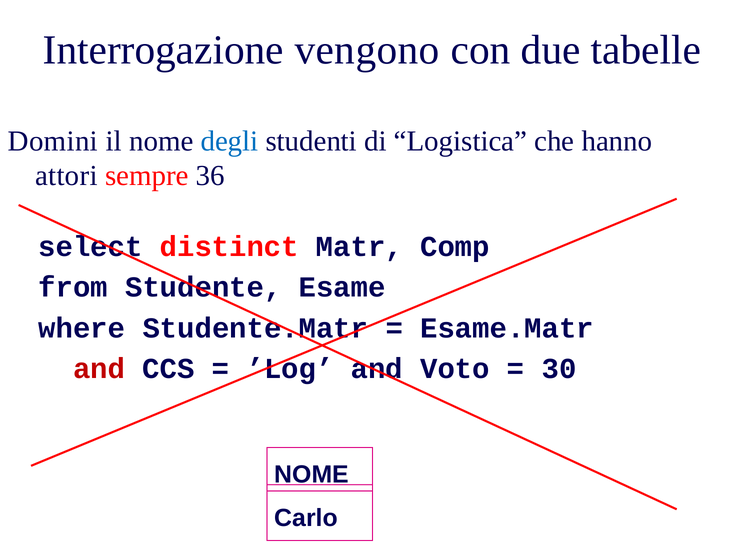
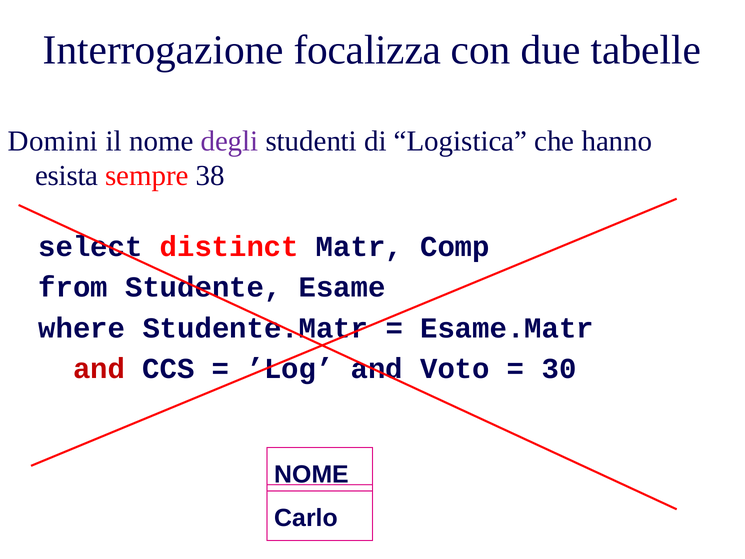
vengono: vengono -> focalizza
degli colour: blue -> purple
attori: attori -> esista
36: 36 -> 38
